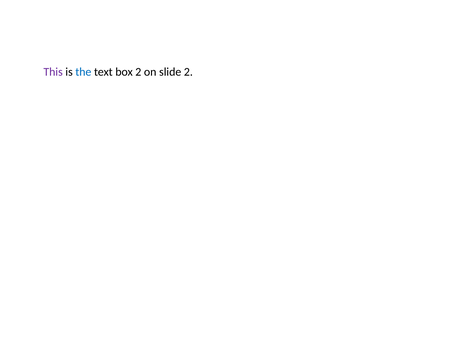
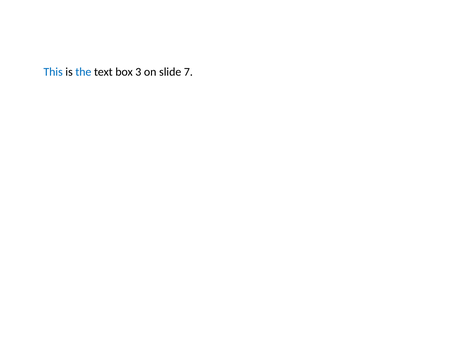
This colour: purple -> blue
box 2: 2 -> 3
slide 2: 2 -> 7
